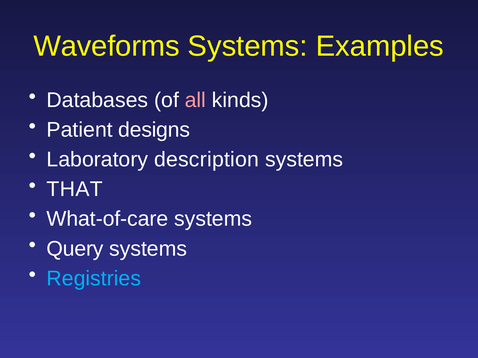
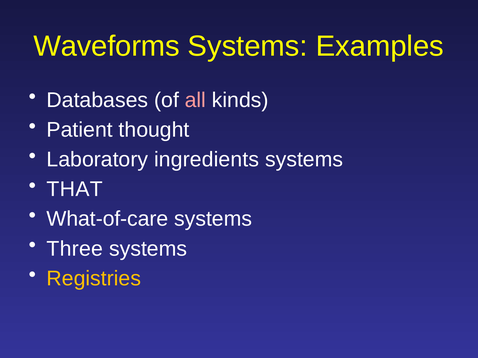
designs: designs -> thought
description: description -> ingredients
Query: Query -> Three
Registries colour: light blue -> yellow
